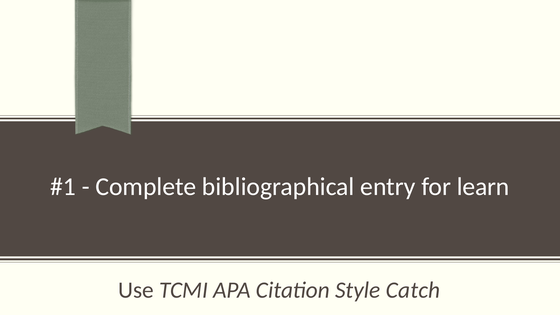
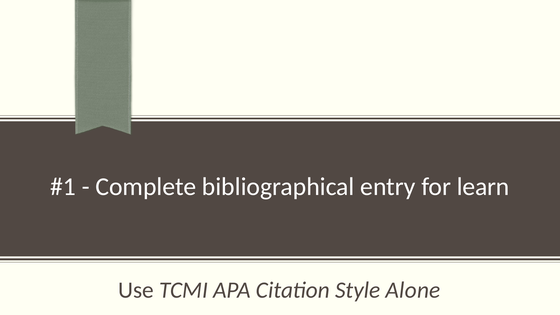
Catch: Catch -> Alone
